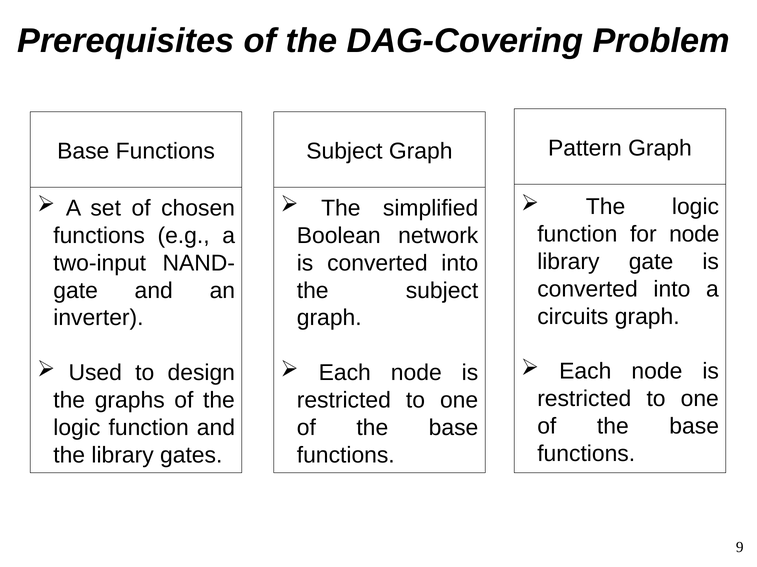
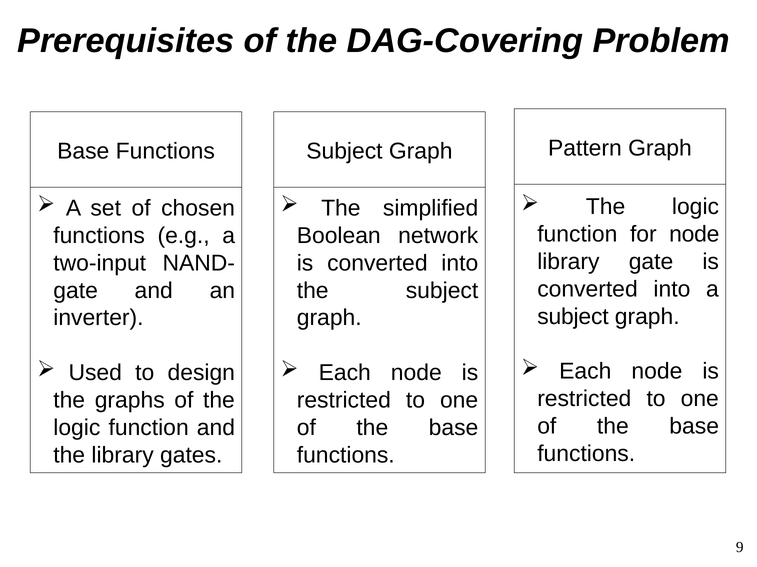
circuits at (573, 317): circuits -> subject
